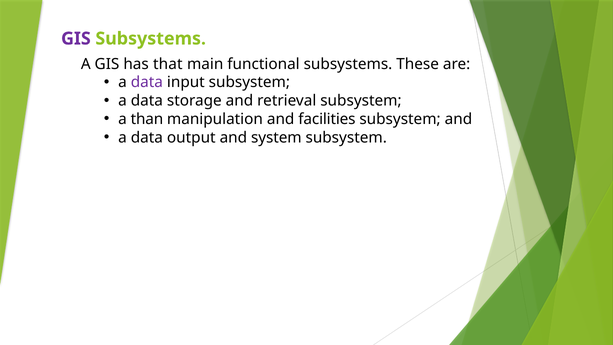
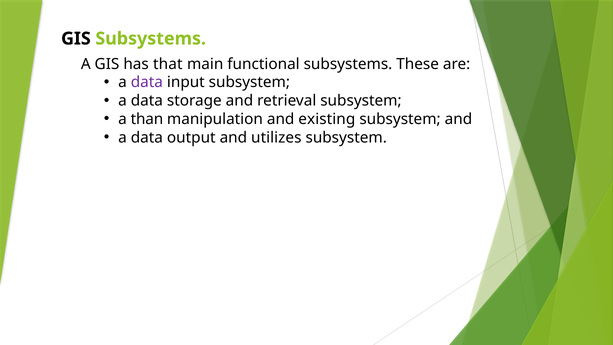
GIS at (76, 39) colour: purple -> black
facilities: facilities -> existing
system: system -> utilizes
